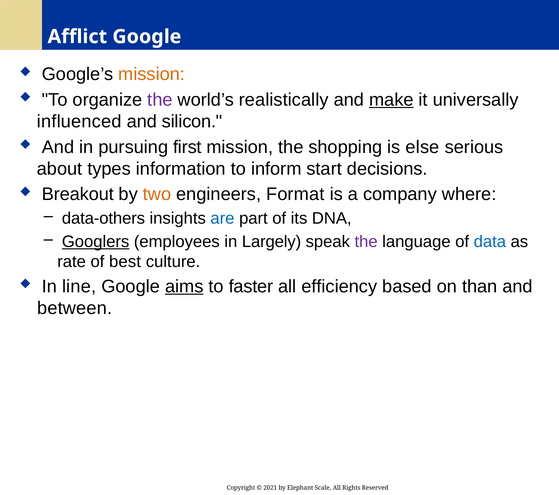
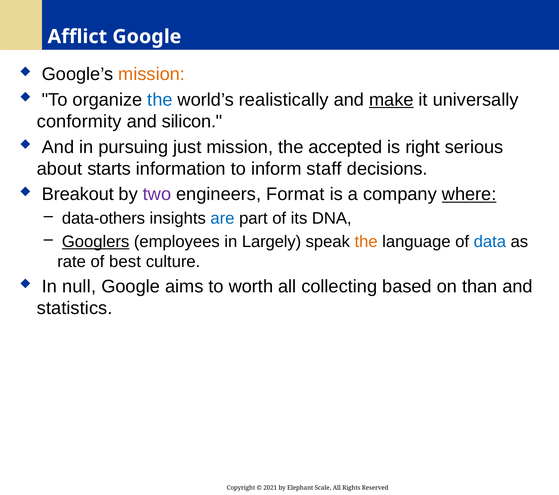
the at (160, 100) colour: purple -> blue
influenced: influenced -> conformity
first: first -> just
shopping: shopping -> accepted
else: else -> right
types: types -> starts
start: start -> staff
two colour: orange -> purple
where underline: none -> present
the at (366, 242) colour: purple -> orange
line: line -> null
aims underline: present -> none
faster: faster -> worth
efficiency: efficiency -> collecting
between: between -> statistics
